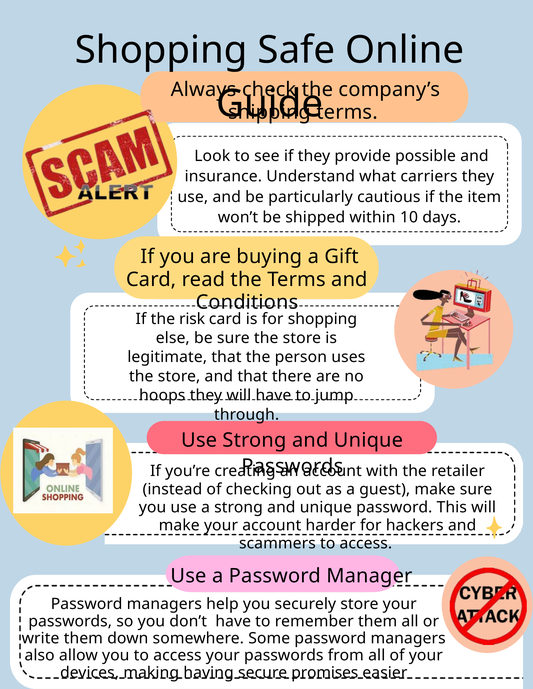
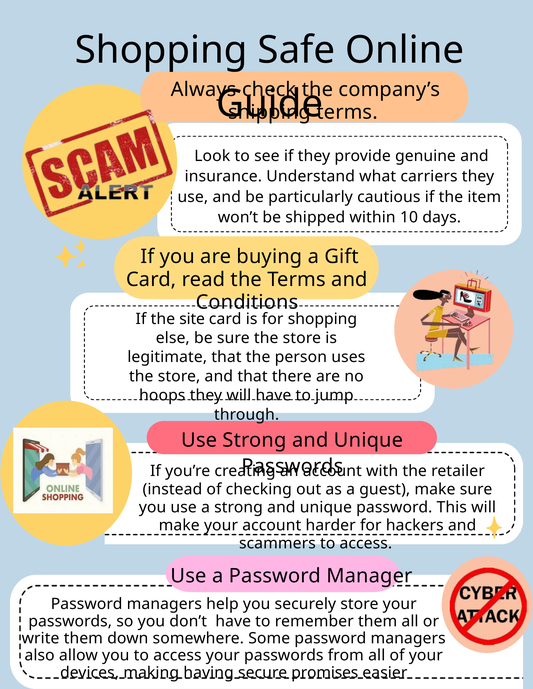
possible: possible -> genuine
risk: risk -> site
